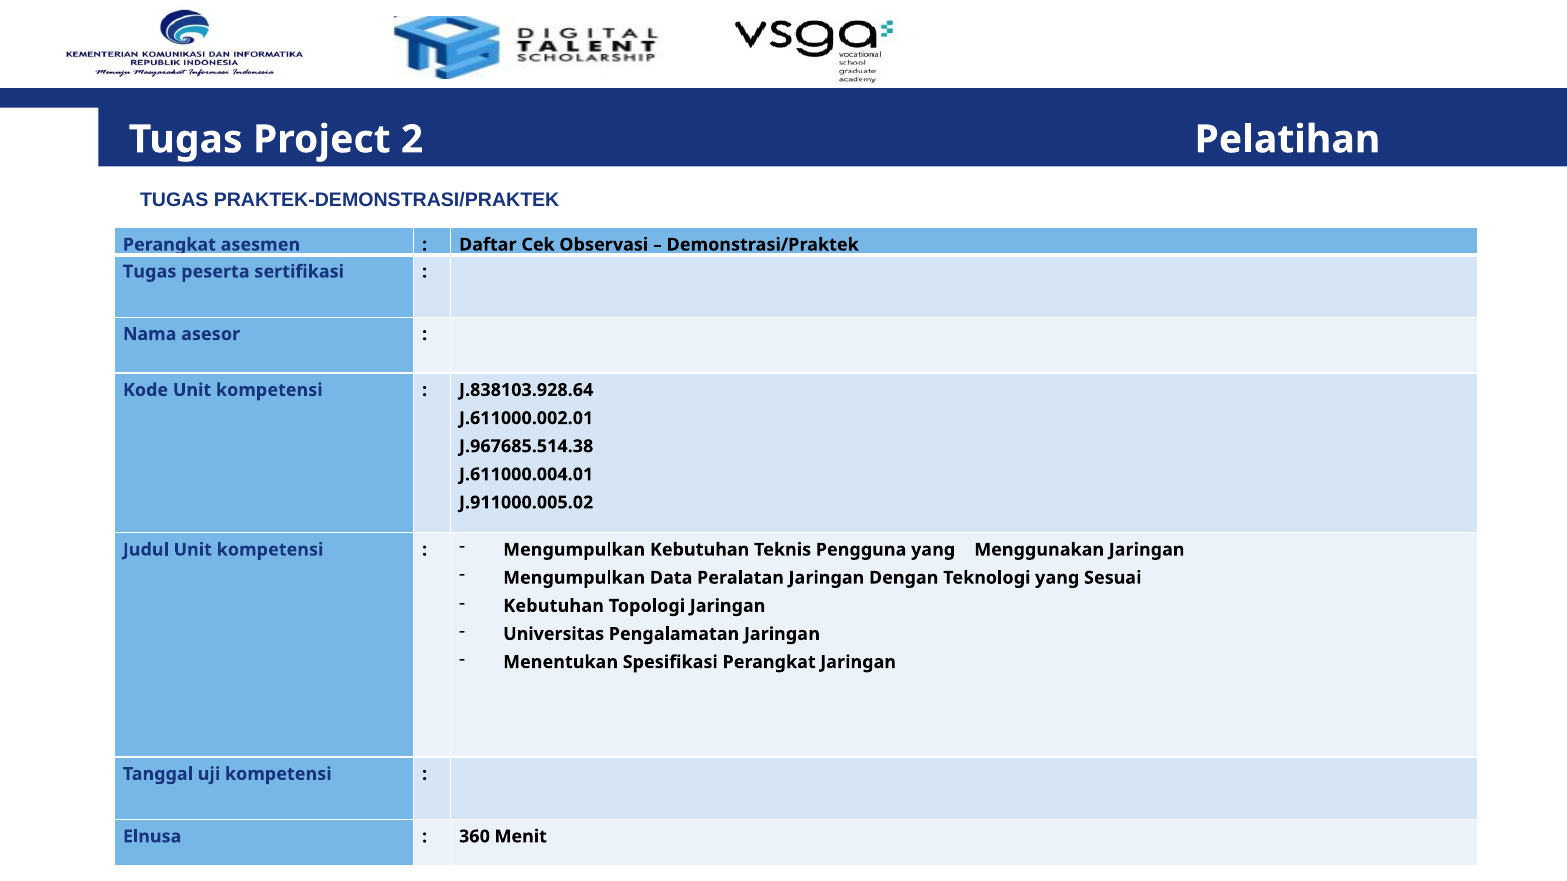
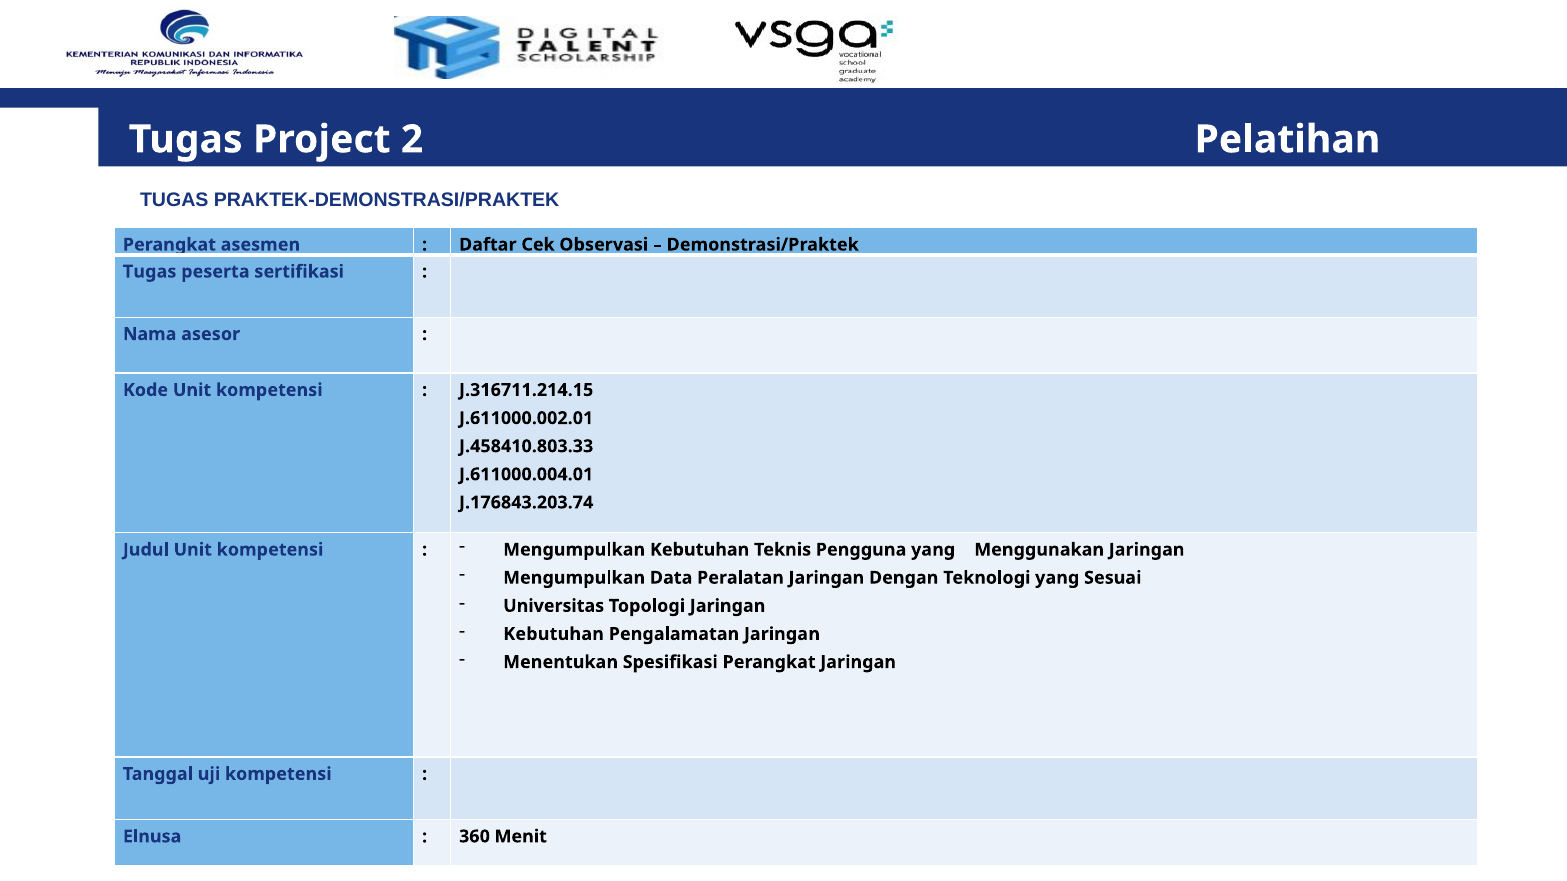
J.838103.928.64: J.838103.928.64 -> J.316711.214.15
J.967685.514.38: J.967685.514.38 -> J.458410.803.33
J.911000.005.02: J.911000.005.02 -> J.176843.203.74
Kebutuhan at (554, 606): Kebutuhan -> Universitas
Universitas at (554, 634): Universitas -> Kebutuhan
